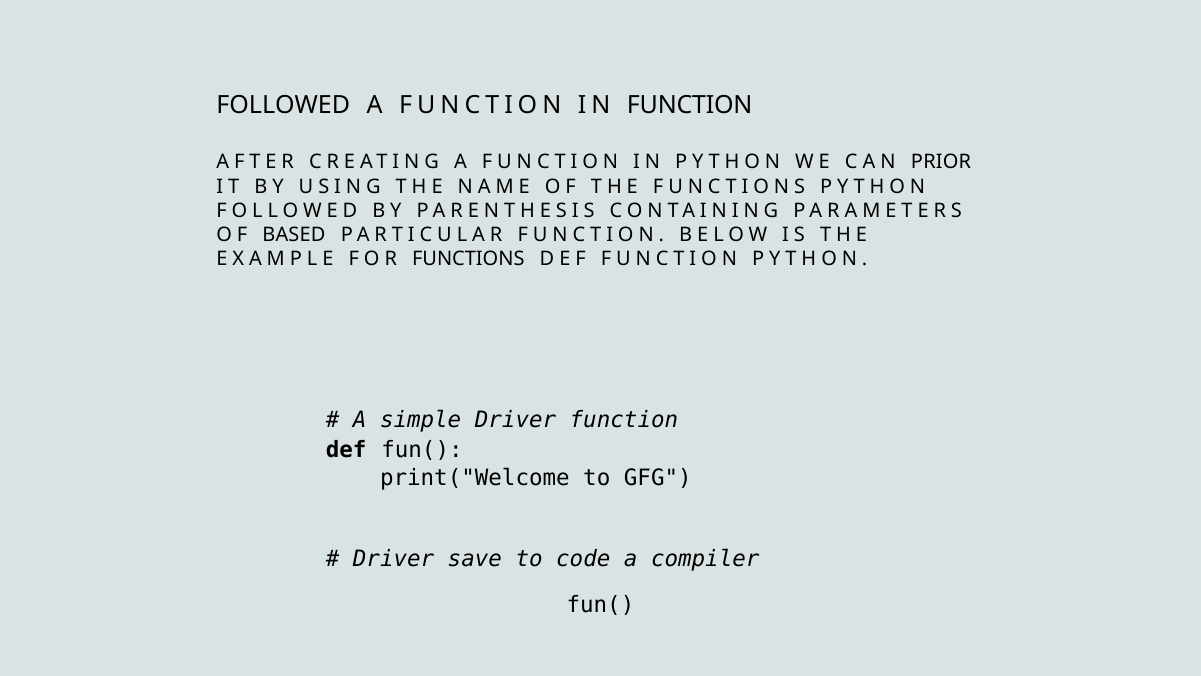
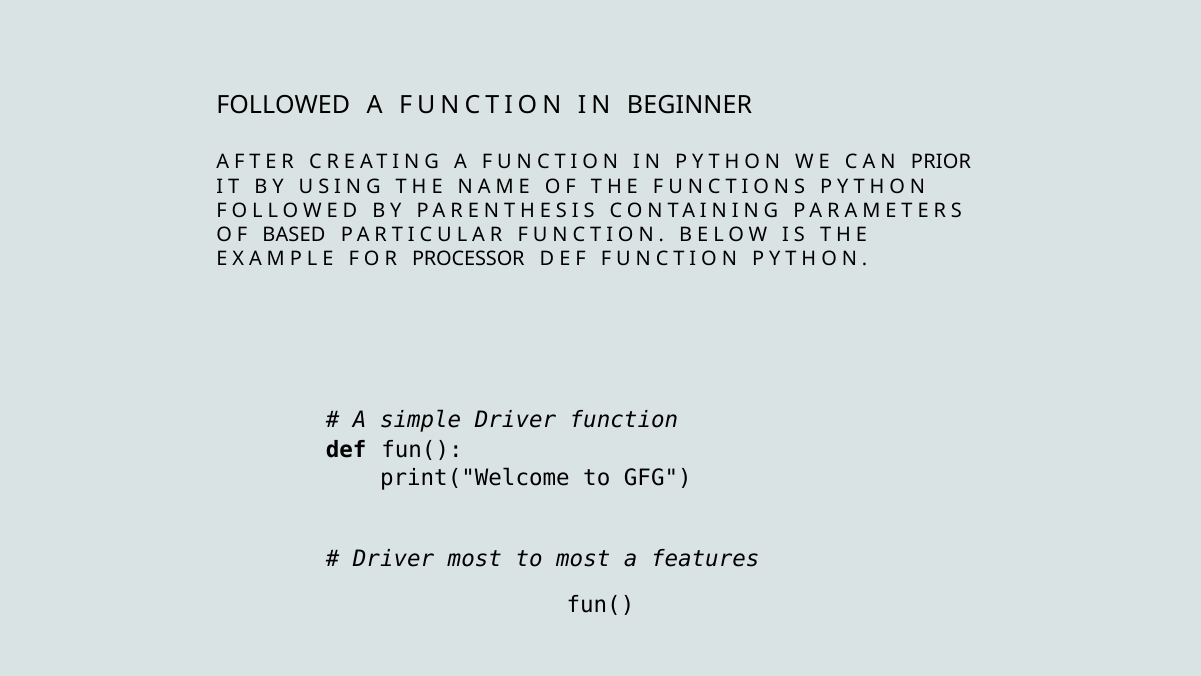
IN FUNCTION: FUNCTION -> BEGINNER
FOR FUNCTIONS: FUNCTIONS -> PROCESSOR
Driver save: save -> most
to code: code -> most
compiler: compiler -> features
